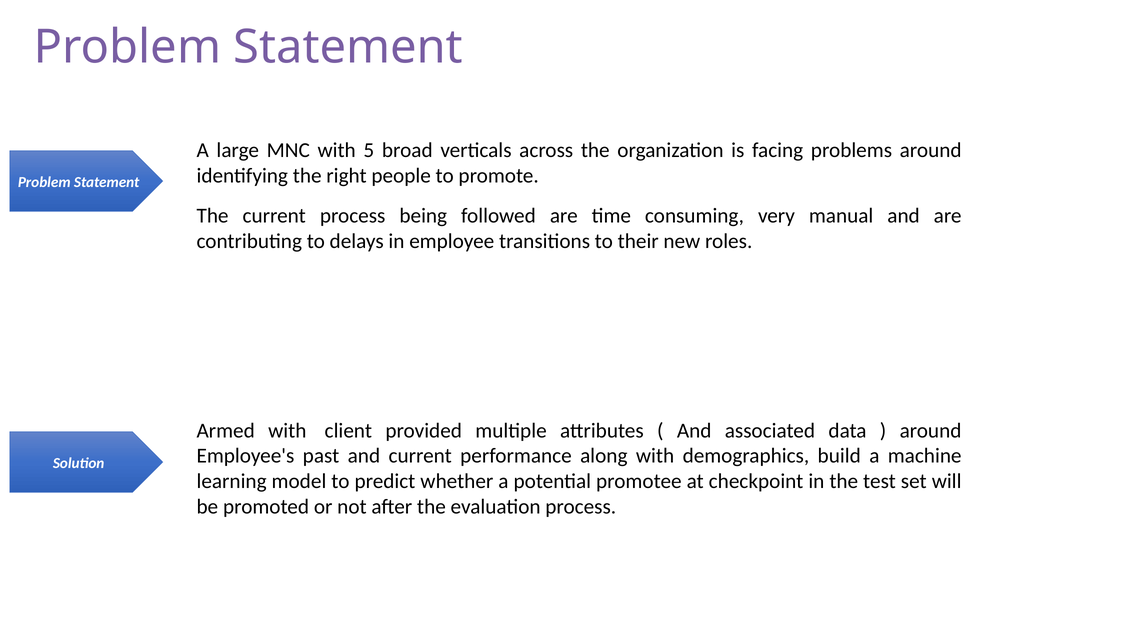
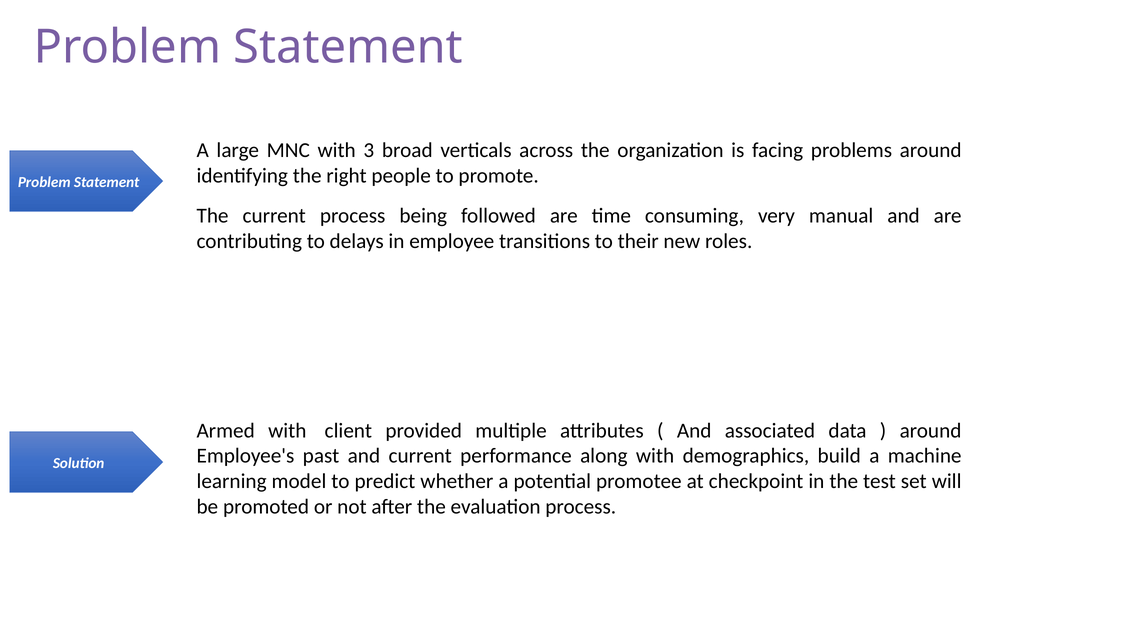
5: 5 -> 3
